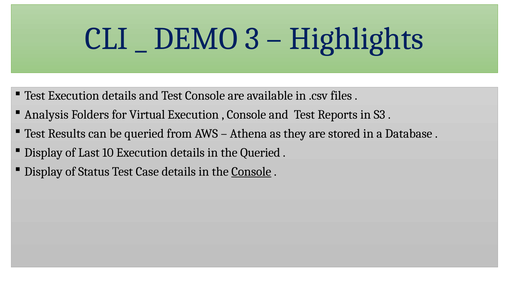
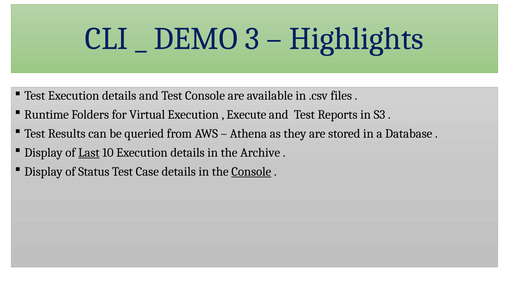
Analysis: Analysis -> Runtime
Console at (246, 115): Console -> Execute
Last underline: none -> present
the Queried: Queried -> Archive
